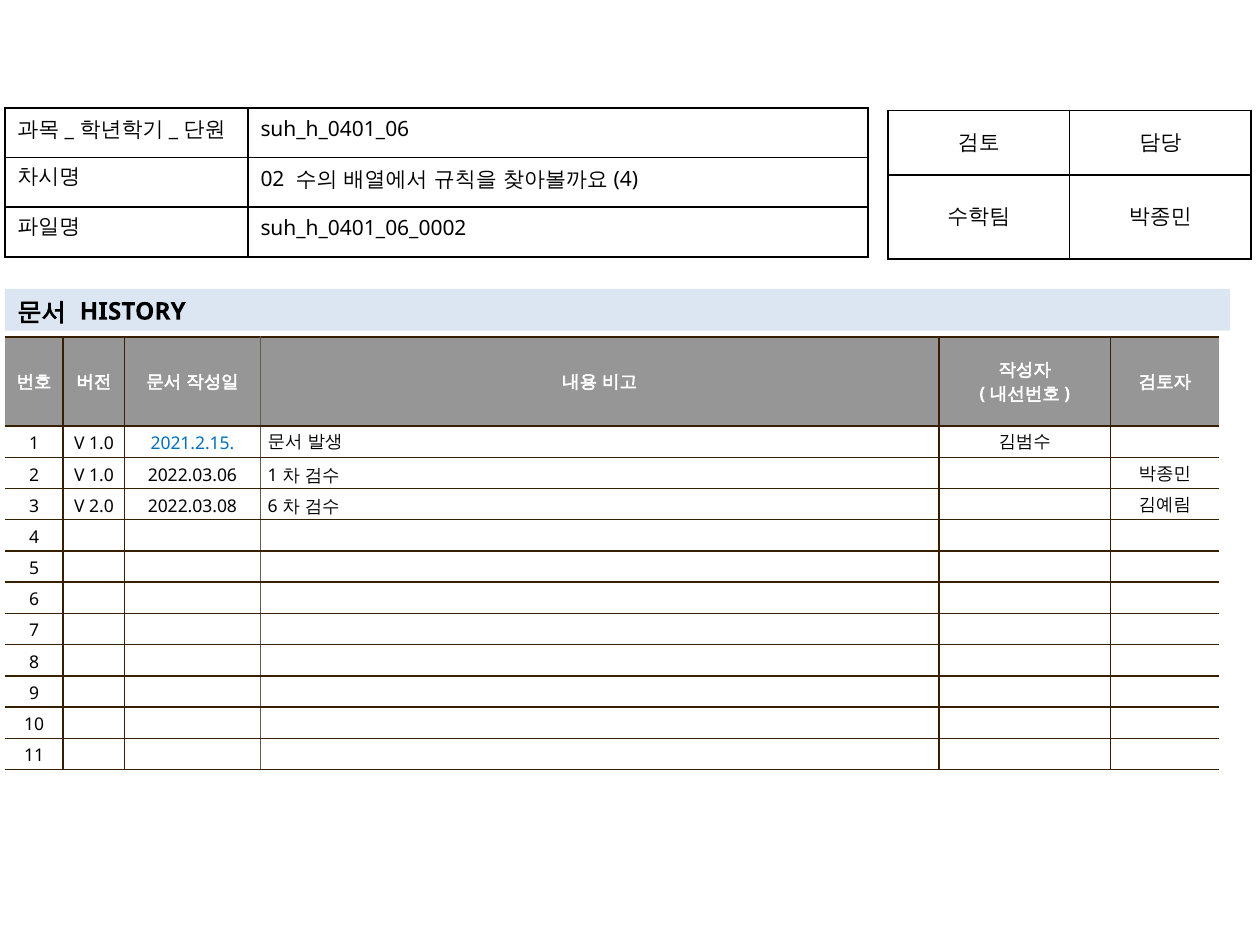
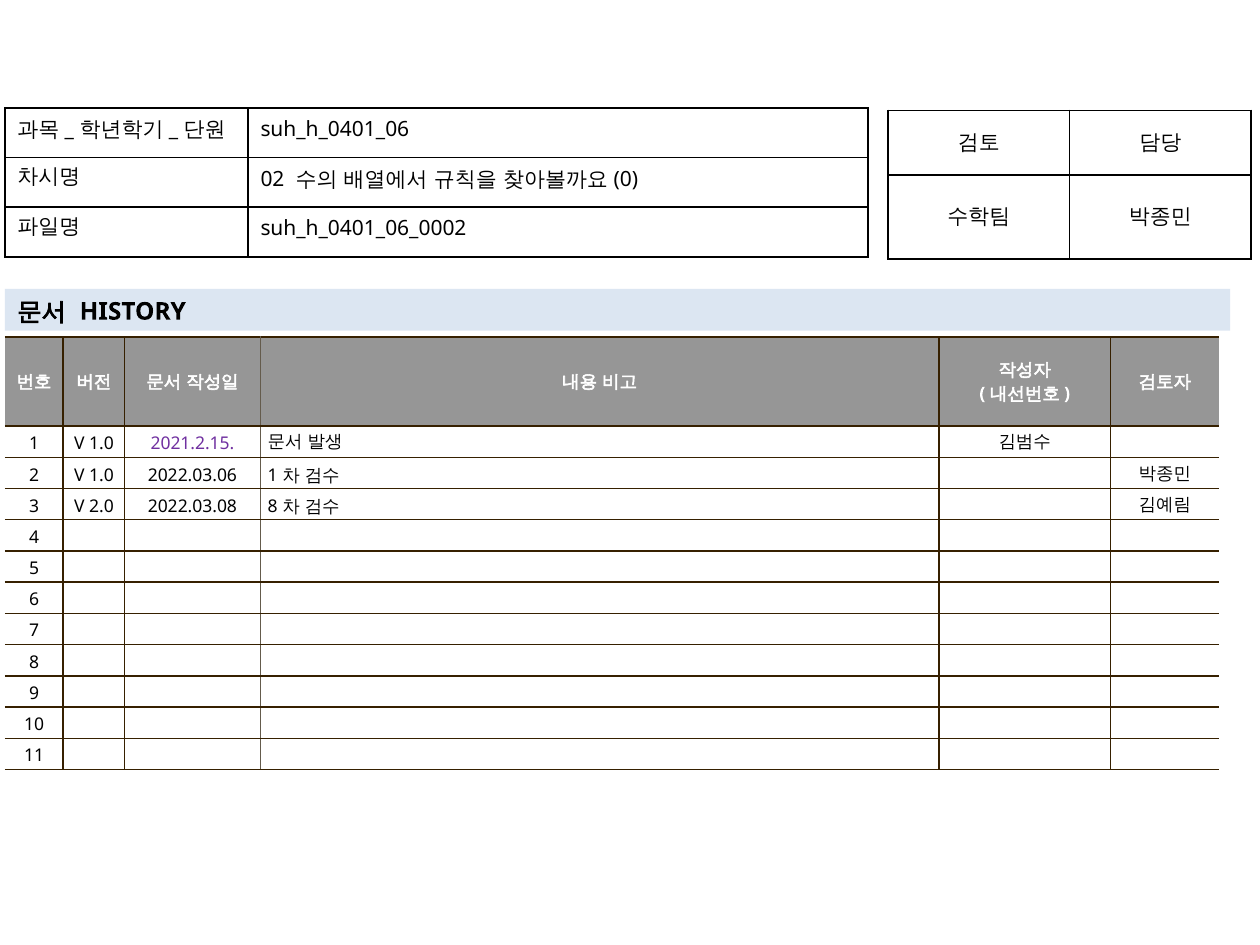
4 at (626, 179): 4 -> 0
2021.2.15 colour: blue -> purple
2022.03.08 6: 6 -> 8
